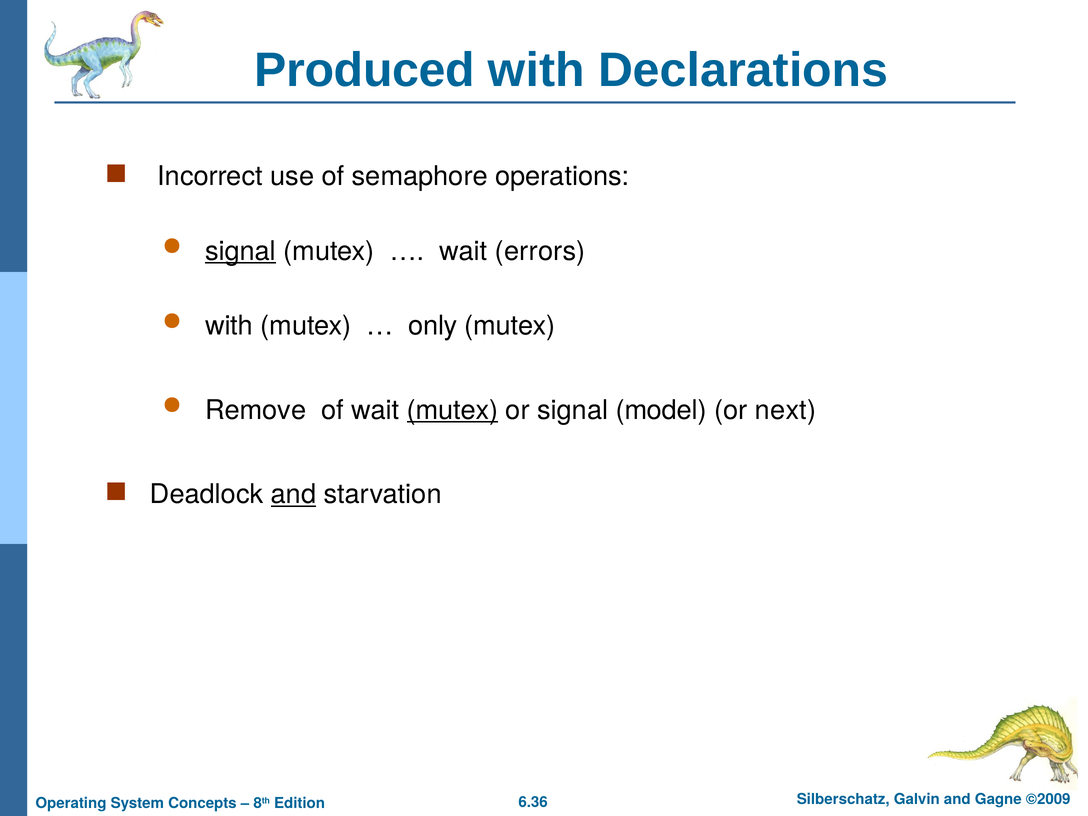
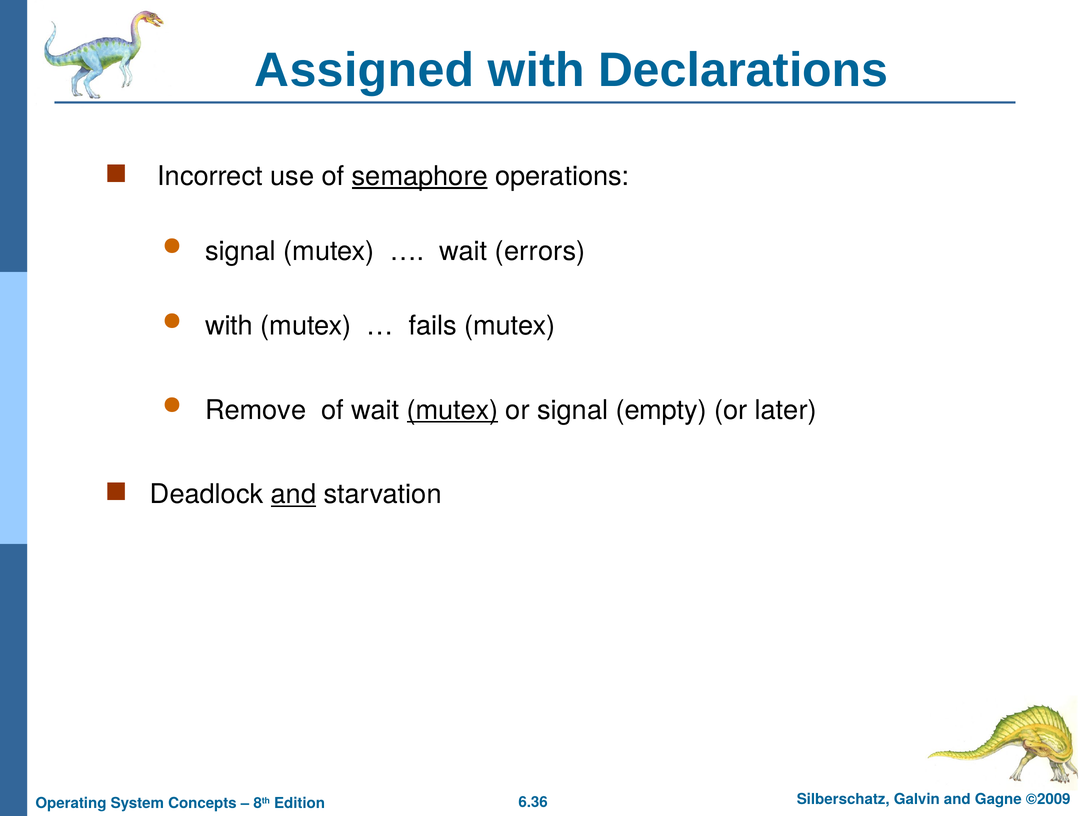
Produced: Produced -> Assigned
semaphore underline: none -> present
signal at (240, 251) underline: present -> none
only: only -> fails
model: model -> empty
next: next -> later
